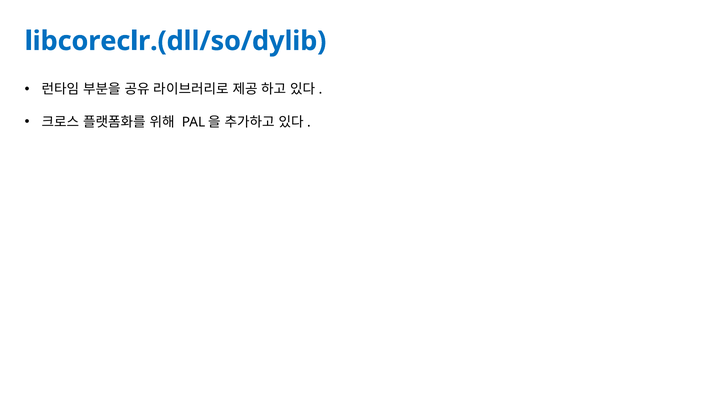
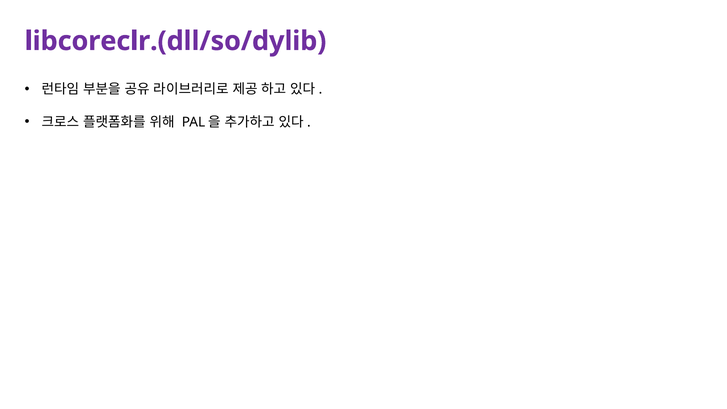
libcoreclr.(dll/so/dylib colour: blue -> purple
